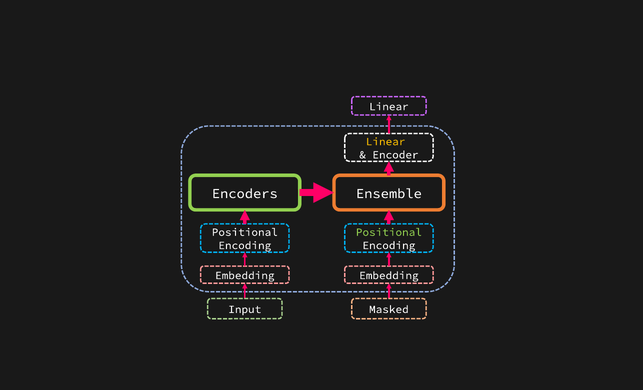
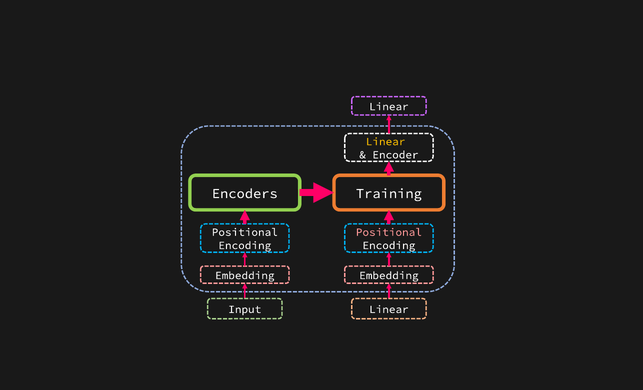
Ensemble: Ensemble -> Training
Positional at (389, 232) colour: light green -> pink
Masked at (389, 309): Masked -> Linear
